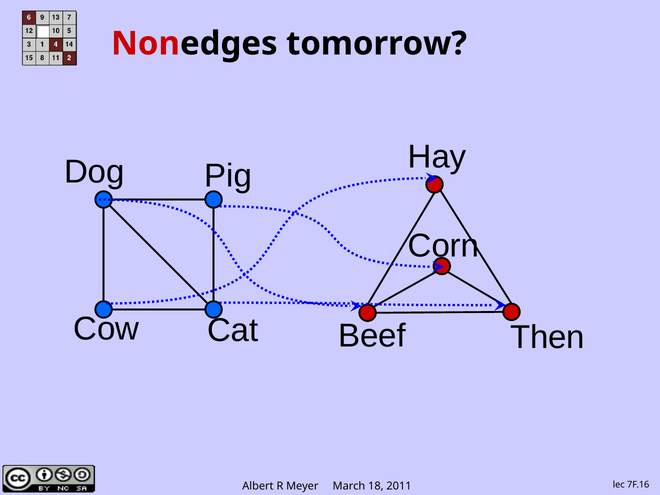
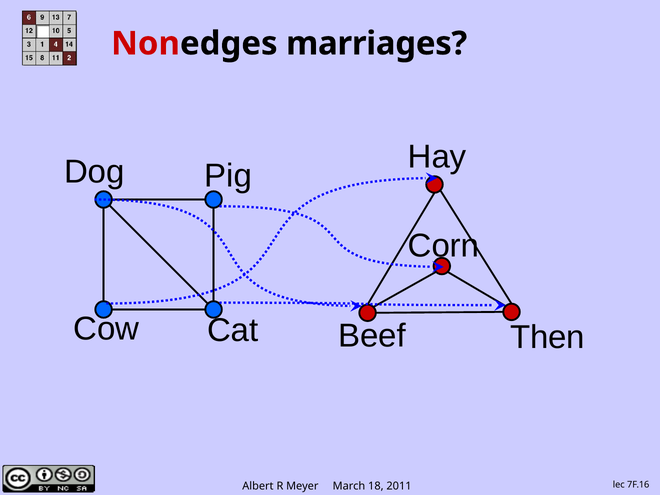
tomorrow: tomorrow -> marriages
